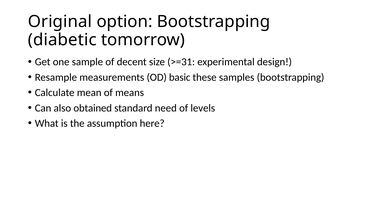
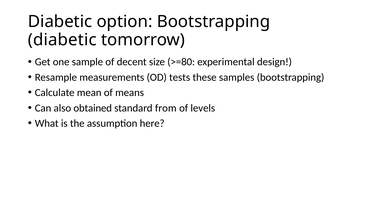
Original at (60, 22): Original -> Diabetic
>=31: >=31 -> >=80
basic: basic -> tests
need: need -> from
